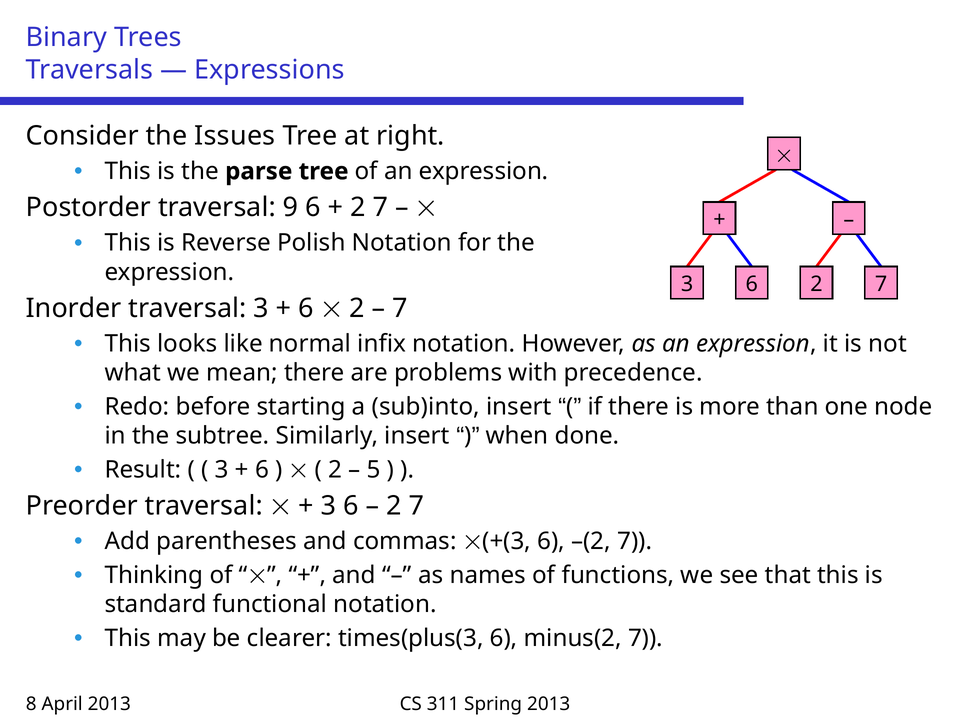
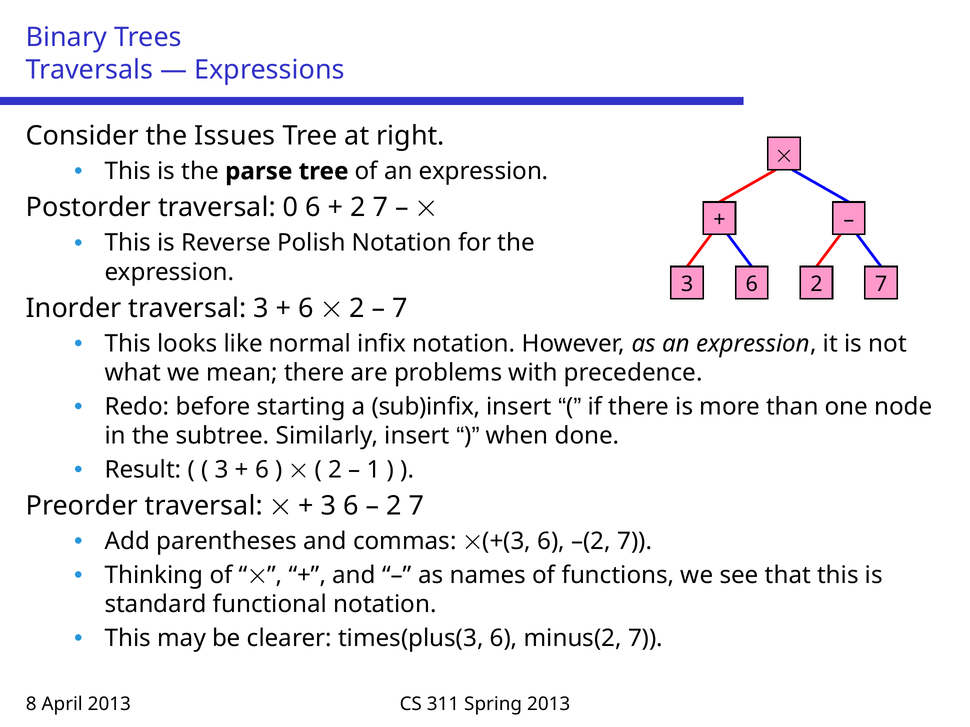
9: 9 -> 0
sub)into: sub)into -> sub)infix
5: 5 -> 1
